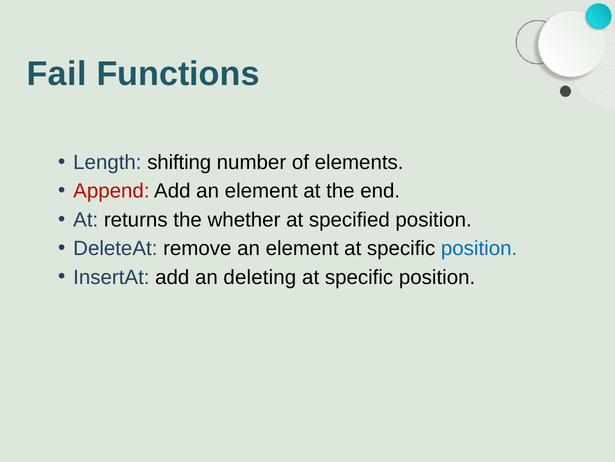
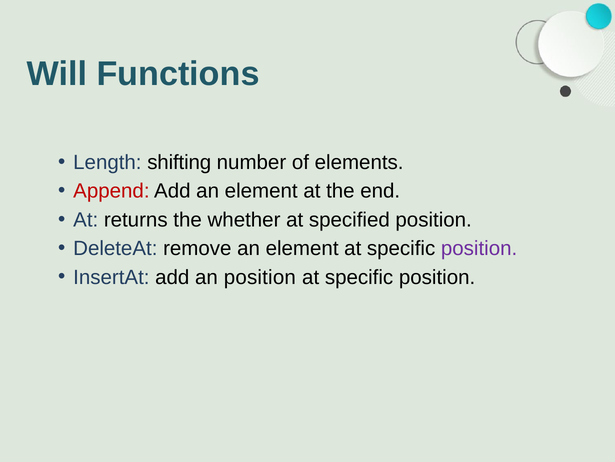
Fail: Fail -> Will
position at (479, 248) colour: blue -> purple
an deleting: deleting -> position
